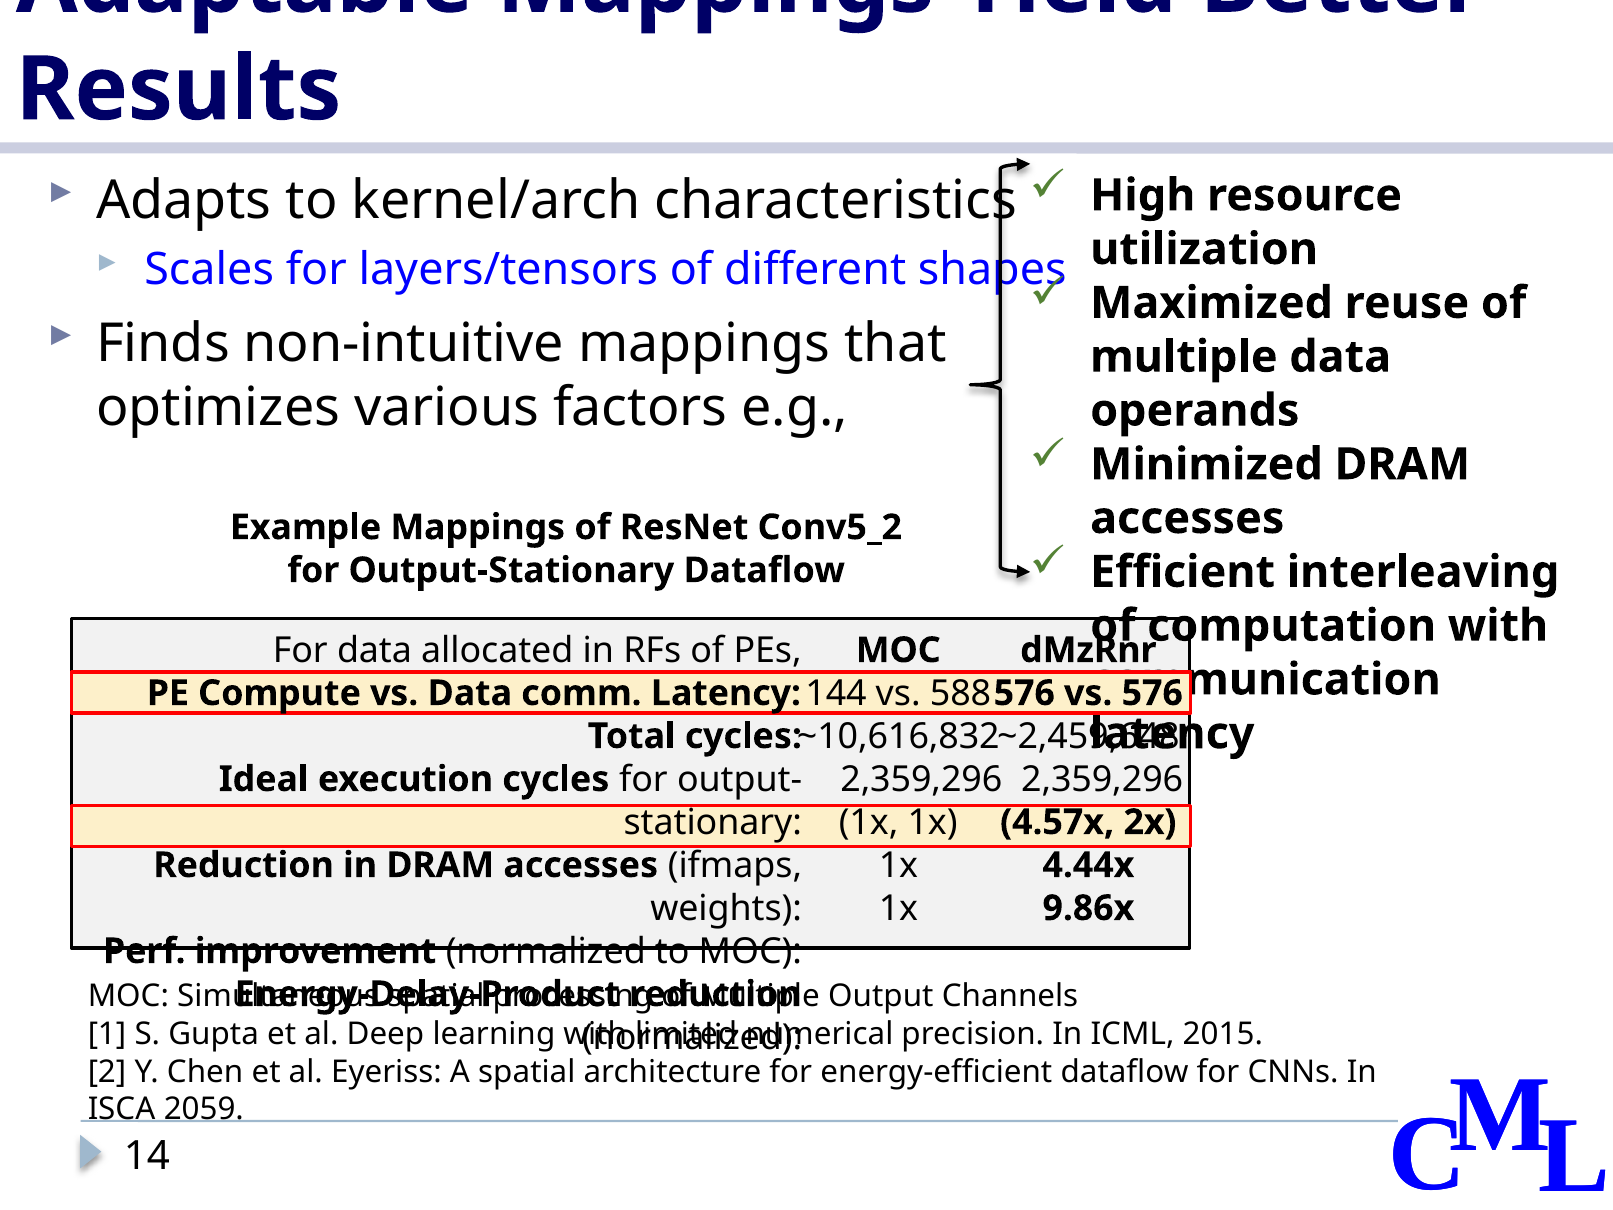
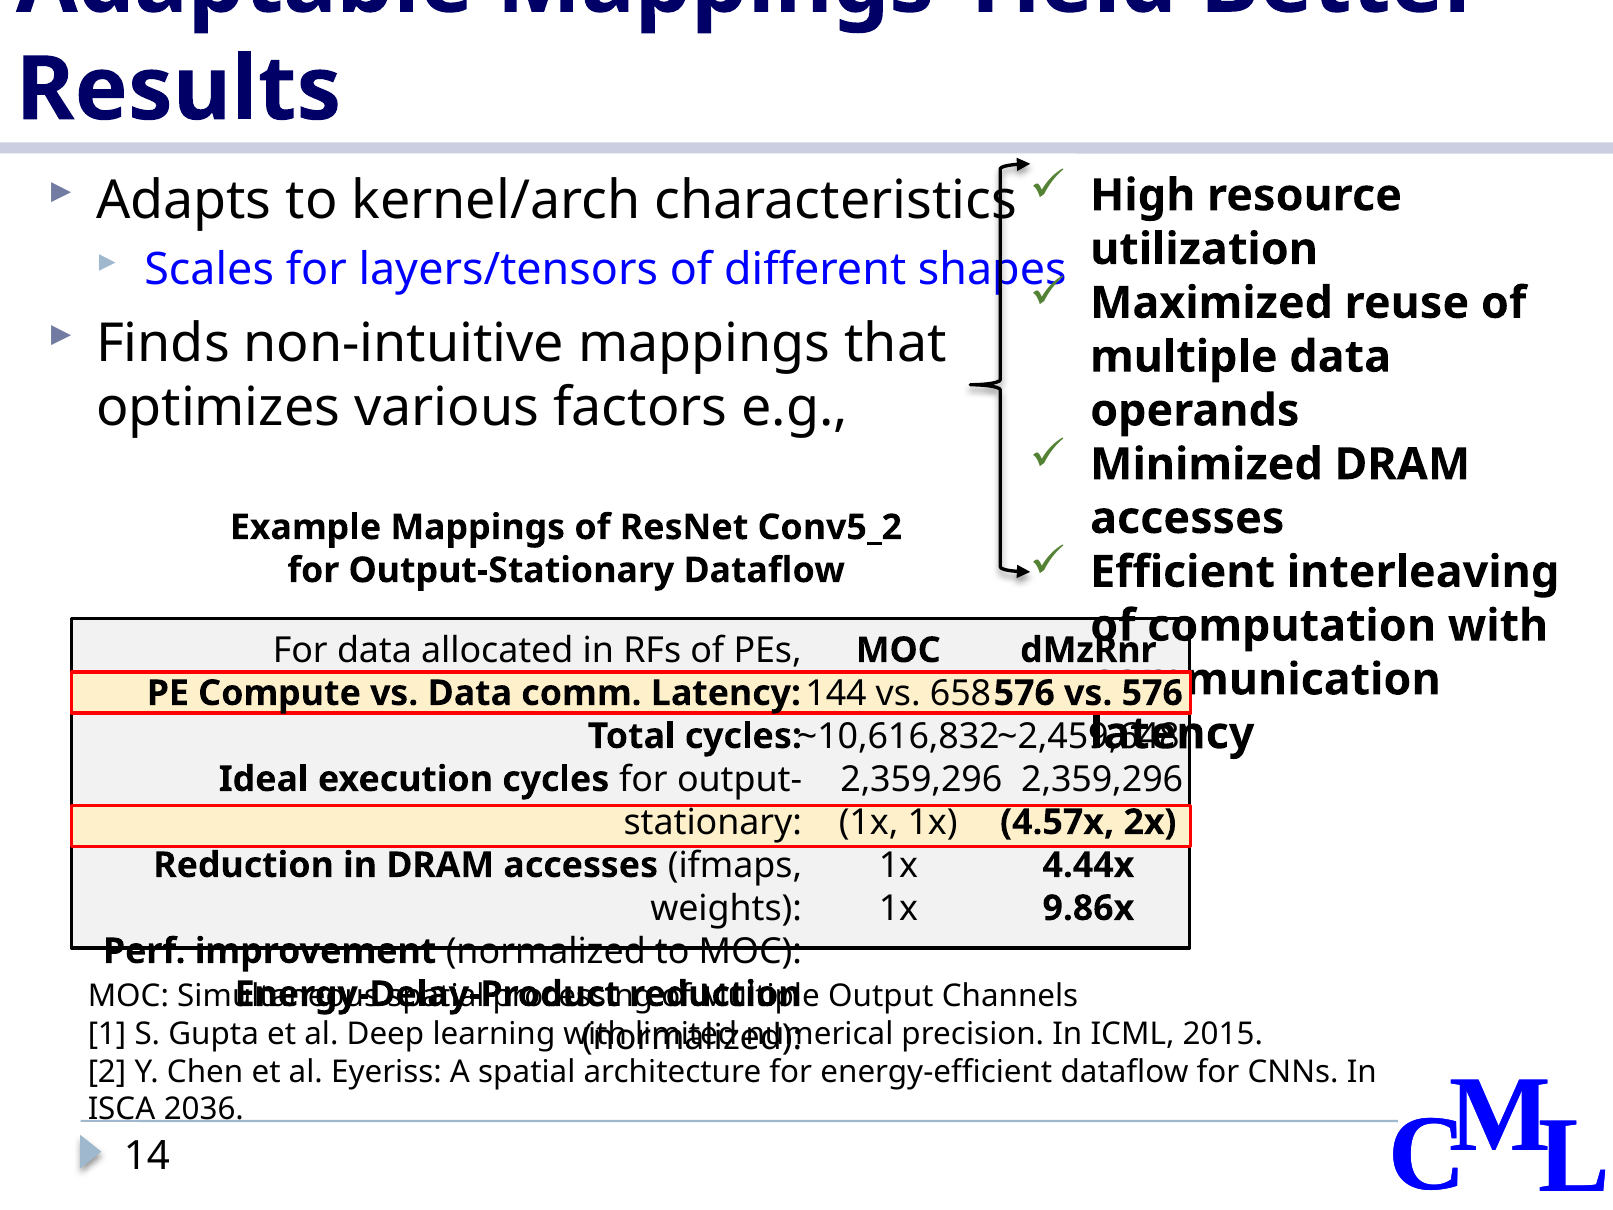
588: 588 -> 658
2059: 2059 -> 2036
